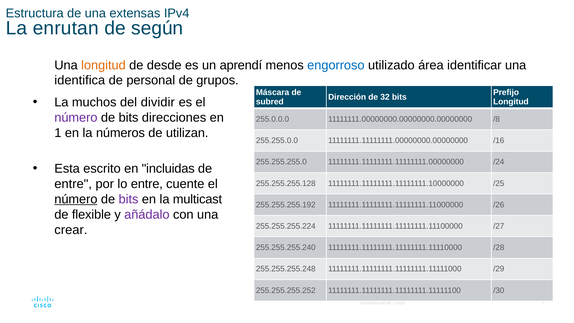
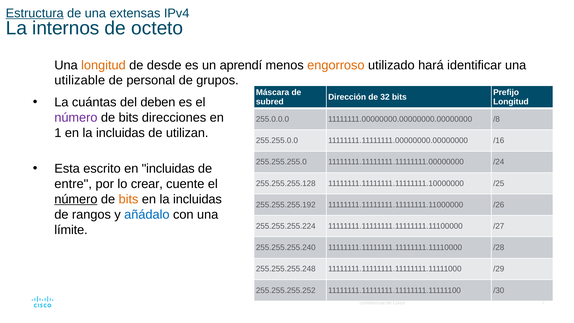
Estructura underline: none -> present
enrutan: enrutan -> internos
según: según -> octeto
engorroso colour: blue -> orange
área: área -> hará
identifica: identifica -> utilizable
muchos: muchos -> cuántas
dividir: dividir -> deben
1 en la números: números -> incluidas
lo entre: entre -> crear
bits at (129, 199) colour: purple -> orange
multicast at (197, 199): multicast -> incluidas
flexible: flexible -> rangos
añádalo colour: purple -> blue
crear: crear -> límite
